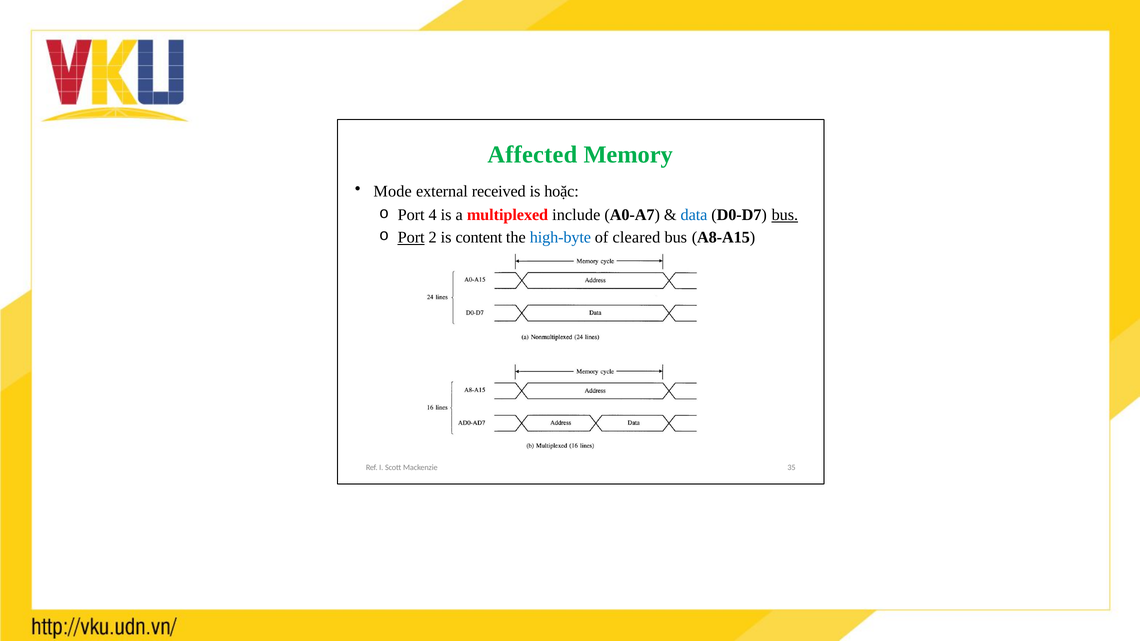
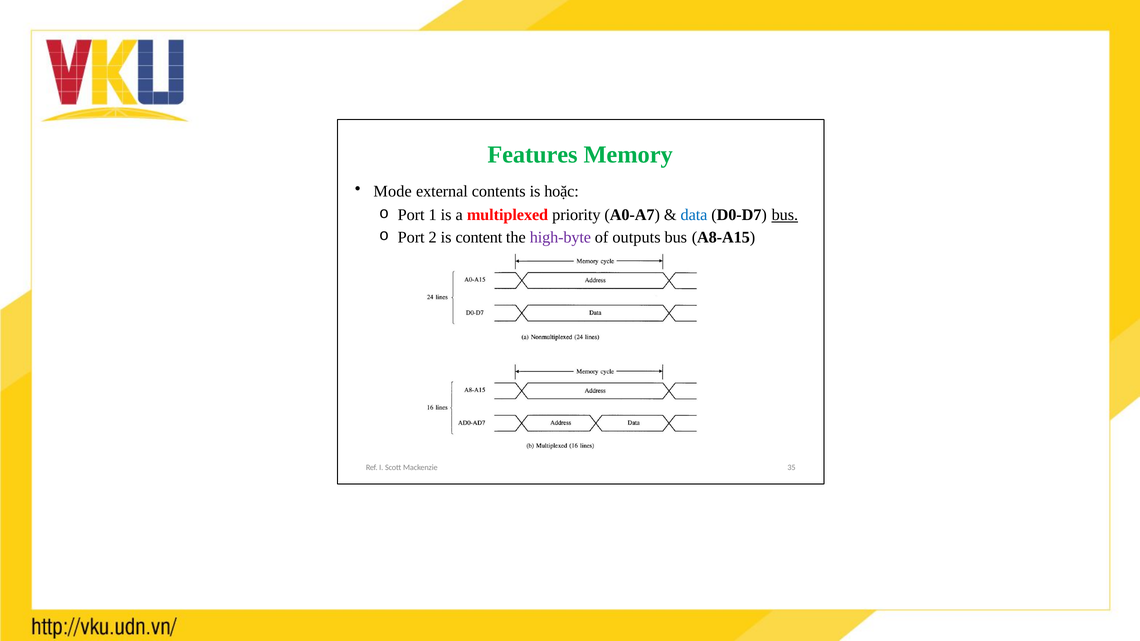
Affected: Affected -> Features
received: received -> contents
4: 4 -> 1
include: include -> priority
Port at (411, 237) underline: present -> none
high-byte colour: blue -> purple
cleared: cleared -> outputs
